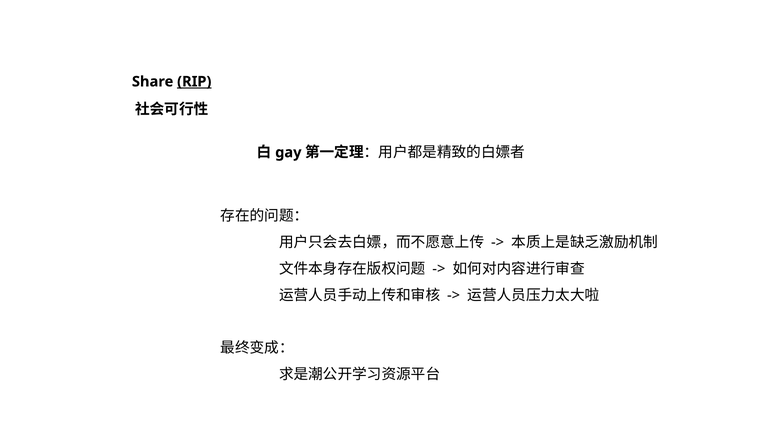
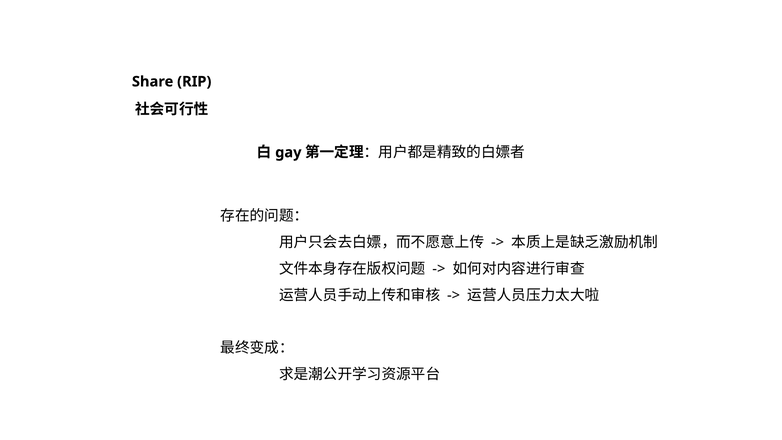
RIP underline: present -> none
